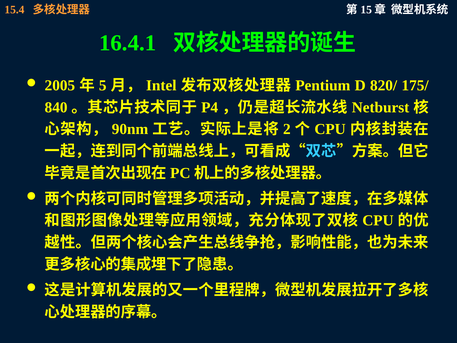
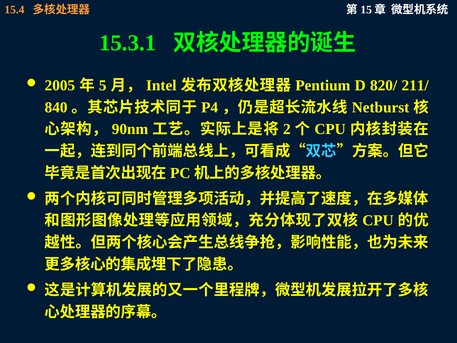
16.4.1: 16.4.1 -> 15.3.1
175/: 175/ -> 211/
